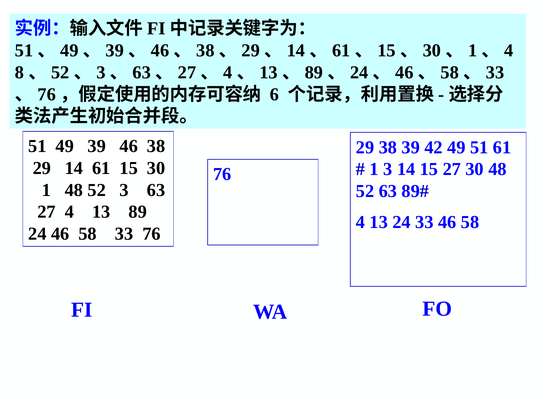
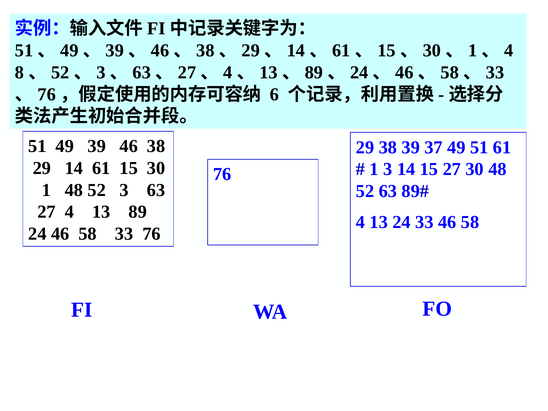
42: 42 -> 37
